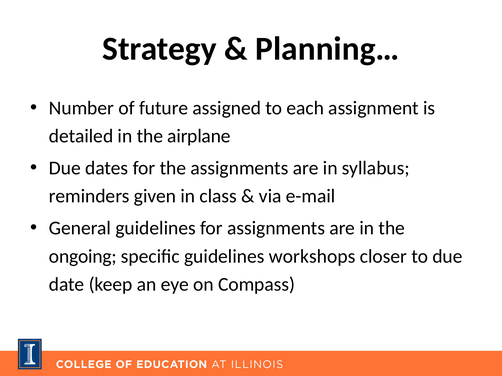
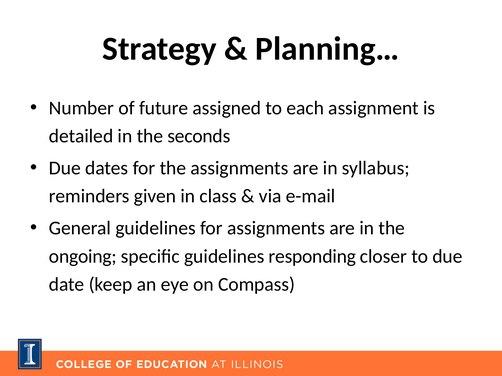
airplane: airplane -> seconds
workshops: workshops -> responding
